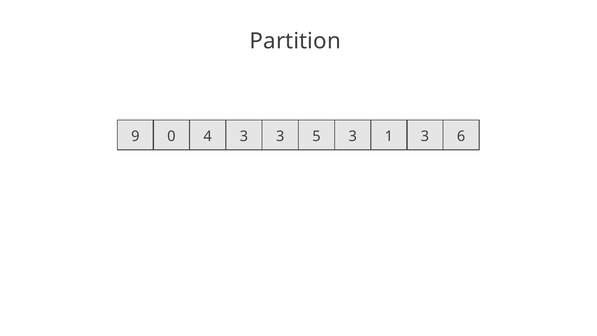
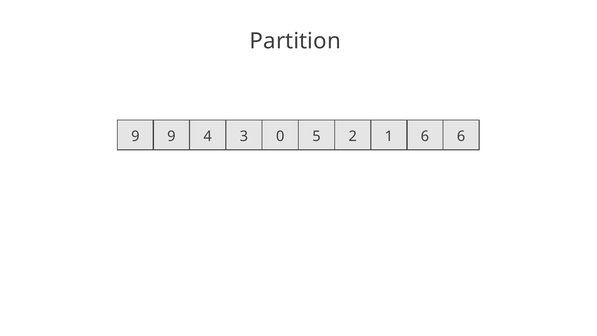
9 0: 0 -> 9
3 3: 3 -> 0
5 3: 3 -> 2
1 3: 3 -> 6
